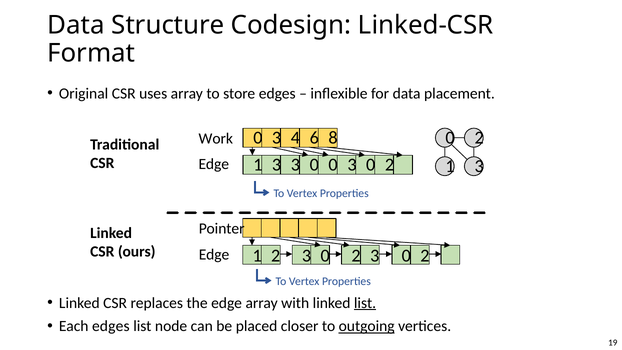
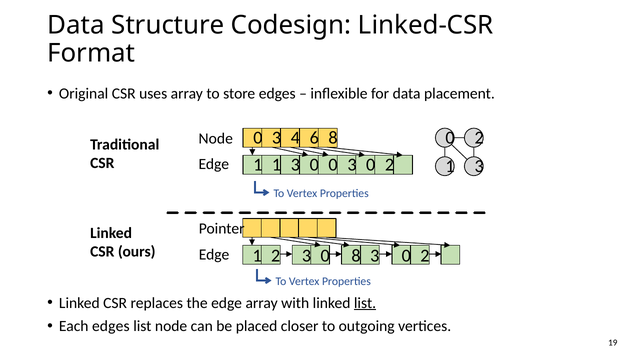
Work at (216, 138): Work -> Node
1 3: 3 -> 1
2 at (356, 255): 2 -> 8
outgoing underline: present -> none
